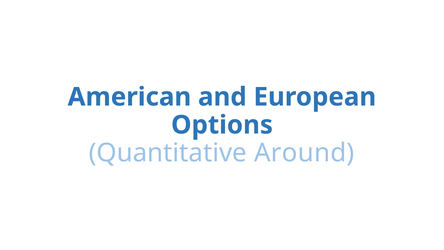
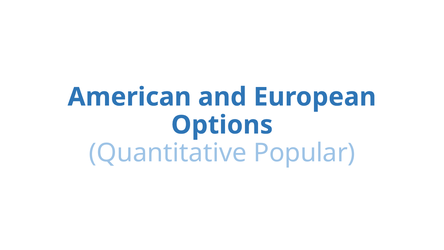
Around: Around -> Popular
